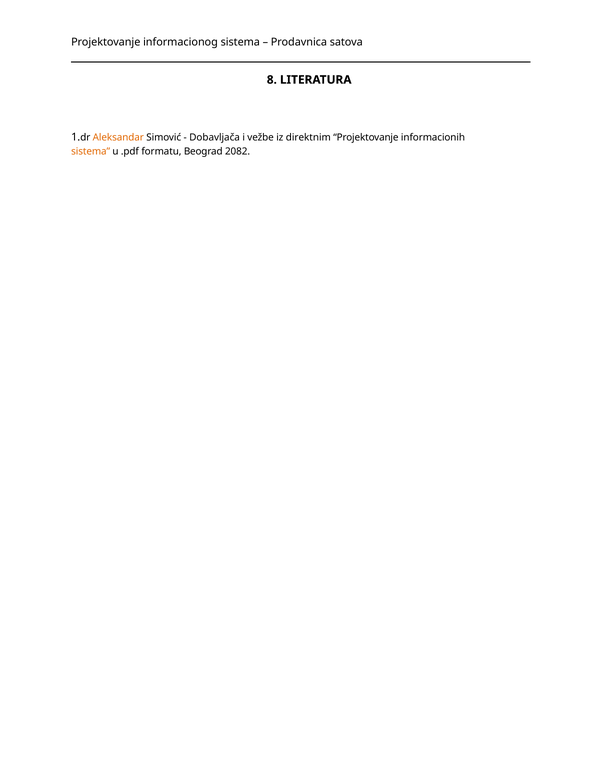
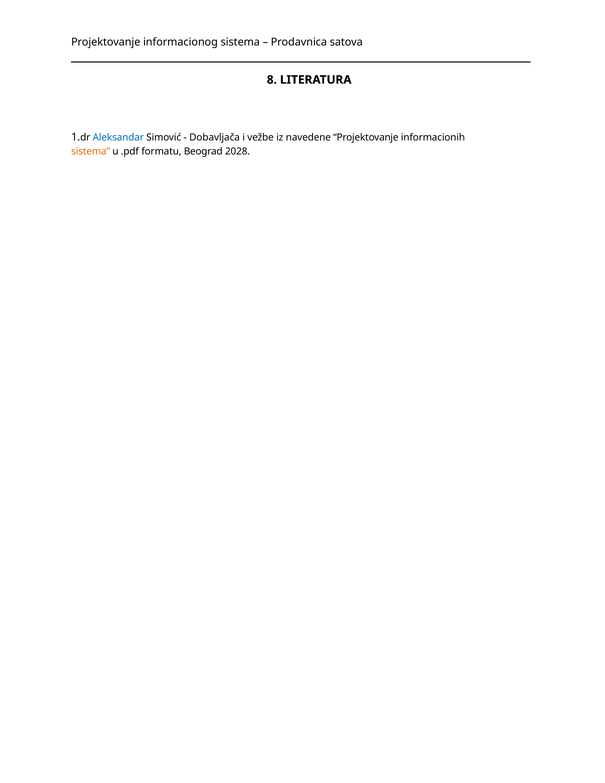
Aleksandar colour: orange -> blue
direktnim: direktnim -> navedene
2082: 2082 -> 2028
